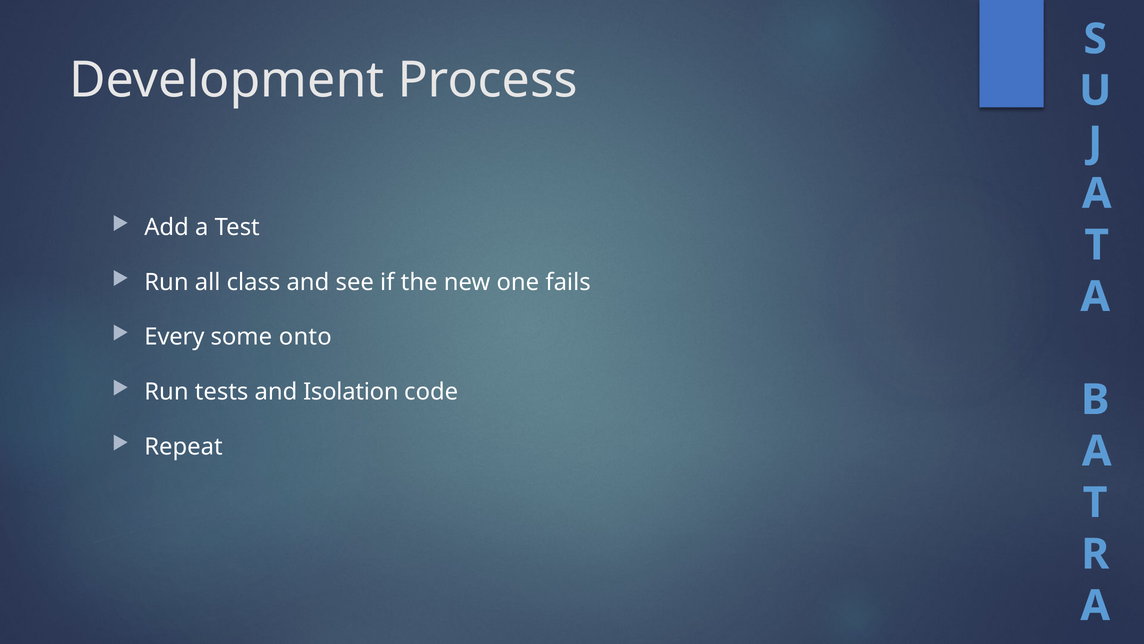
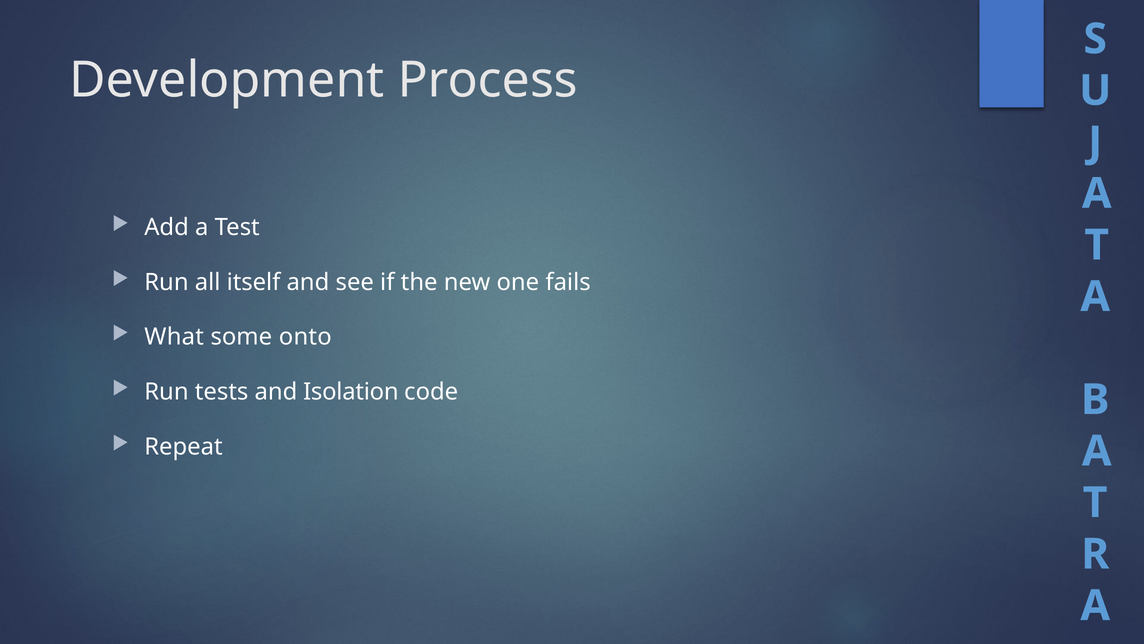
class: class -> itself
Every: Every -> What
